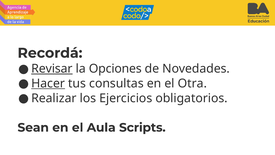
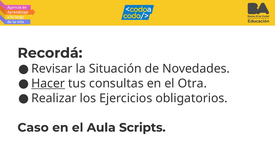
Revisar underline: present -> none
Opciones: Opciones -> Situación
Sean: Sean -> Caso
